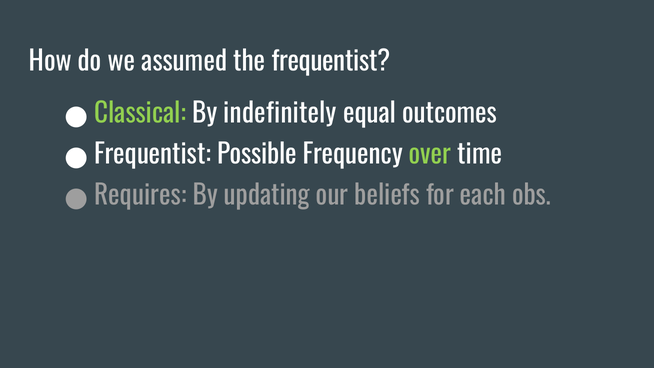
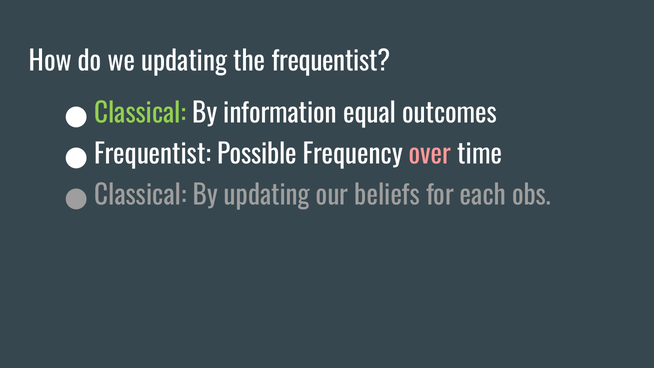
we assumed: assumed -> updating
indefinitely: indefinitely -> information
over colour: light green -> pink
Requires at (140, 196): Requires -> Classical
